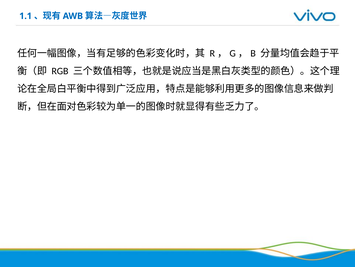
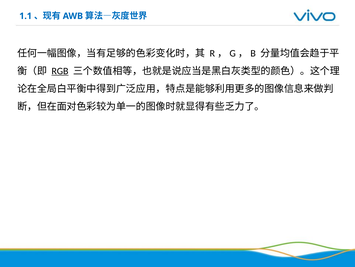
RGB underline: none -> present
